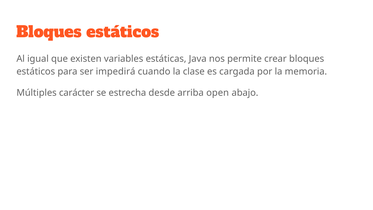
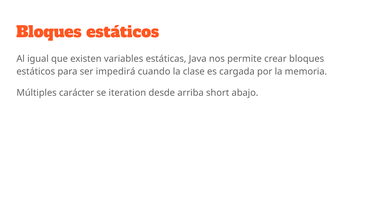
estrecha: estrecha -> iteration
open: open -> short
